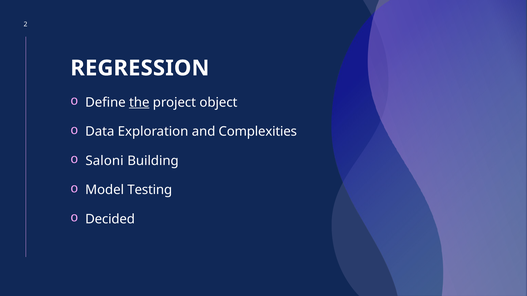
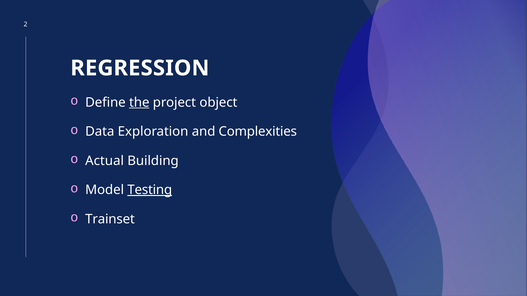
Saloni: Saloni -> Actual
Testing underline: none -> present
Decided: Decided -> Trainset
